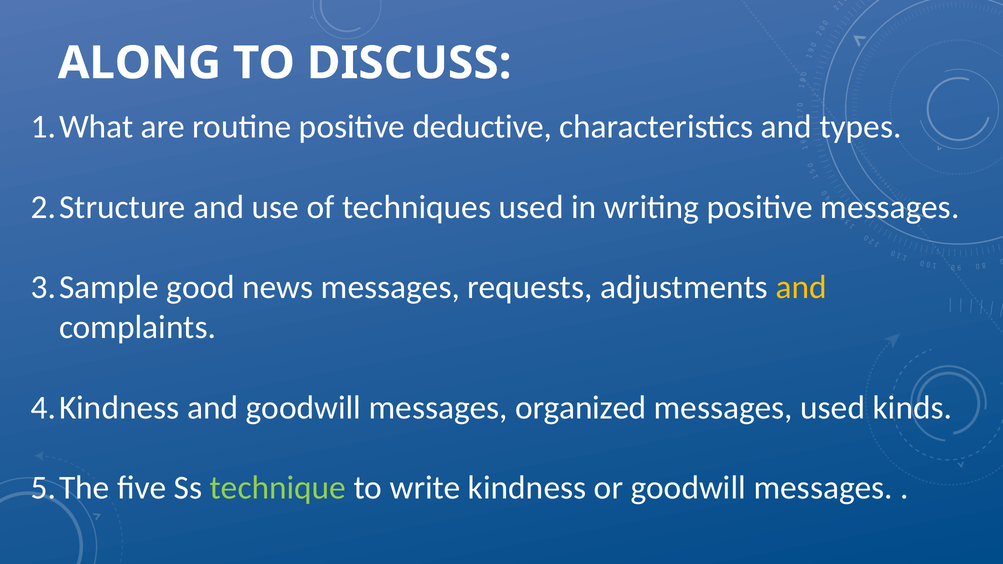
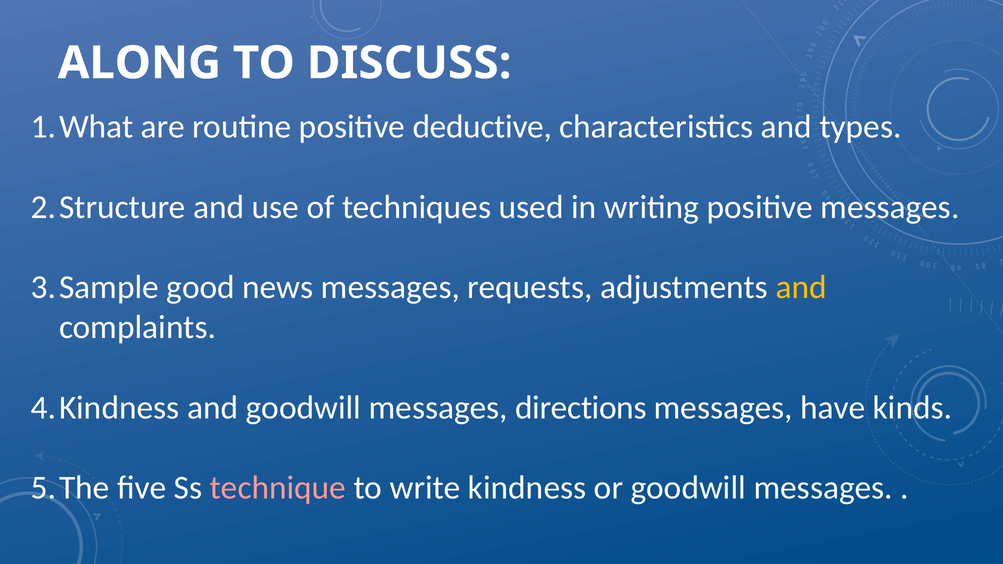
organized: organized -> directions
messages used: used -> have
technique colour: light green -> pink
